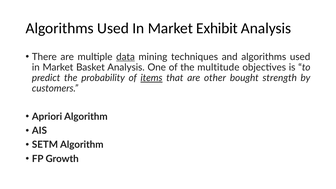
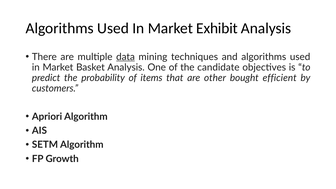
multitude: multitude -> candidate
items underline: present -> none
strength: strength -> efficient
